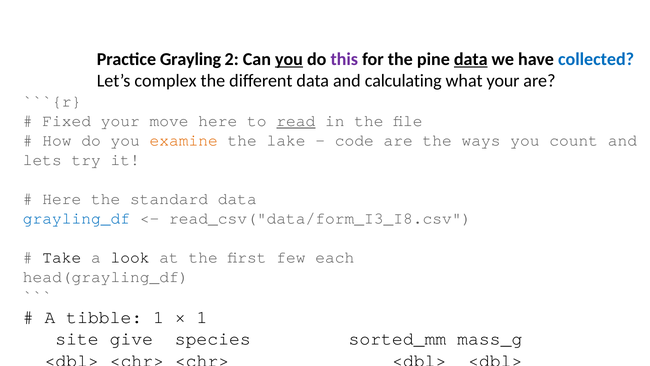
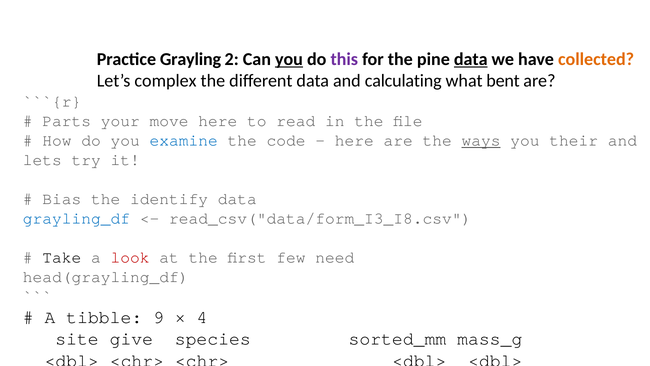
collected colour: blue -> orange
what your: your -> bent
Fixed: Fixed -> Parts
read underline: present -> none
examine colour: orange -> blue
lake: lake -> code
code at (354, 140): code -> here
ways underline: none -> present
count: count -> their
Here at (62, 199): Here -> Bias
standard: standard -> identify
look colour: black -> red
each: each -> need
tibble 1: 1 -> 9
1 at (202, 317): 1 -> 4
